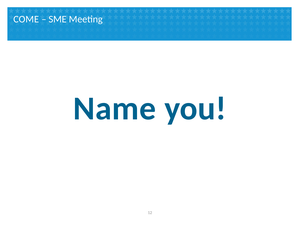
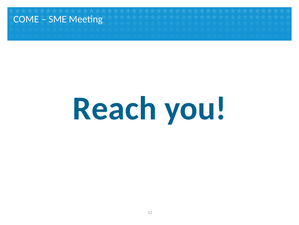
Name: Name -> Reach
